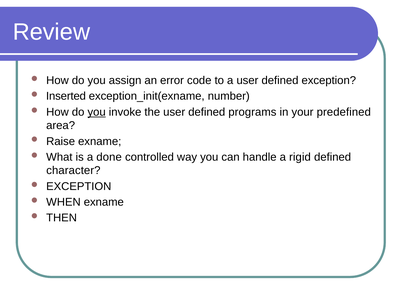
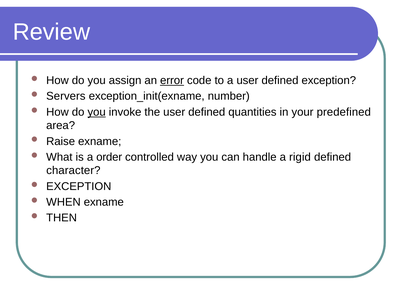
error underline: none -> present
Inserted: Inserted -> Servers
programs: programs -> quantities
done: done -> order
